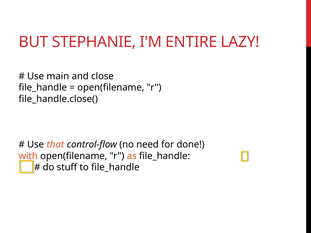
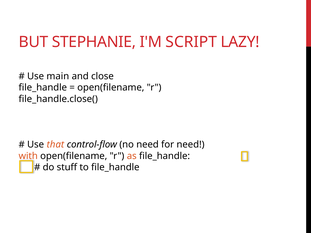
ENTIRE: ENTIRE -> SCRIPT
for done: done -> need
